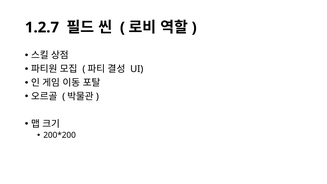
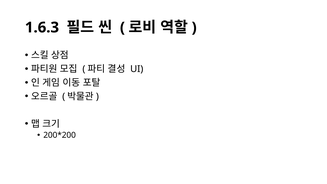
1.2.7: 1.2.7 -> 1.6.3
